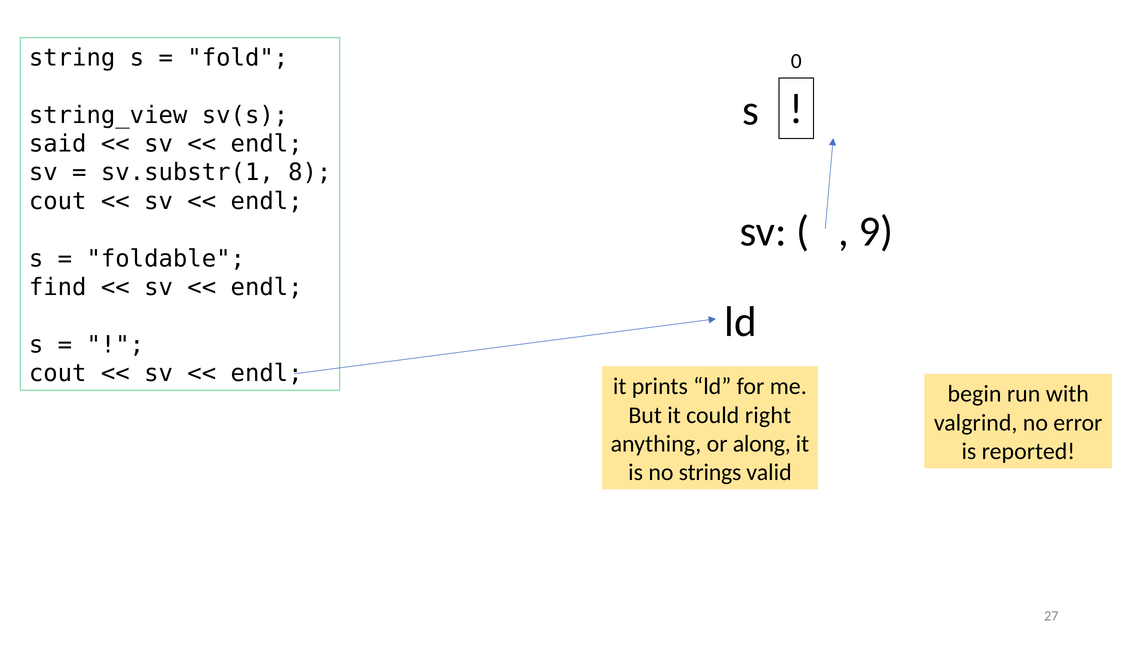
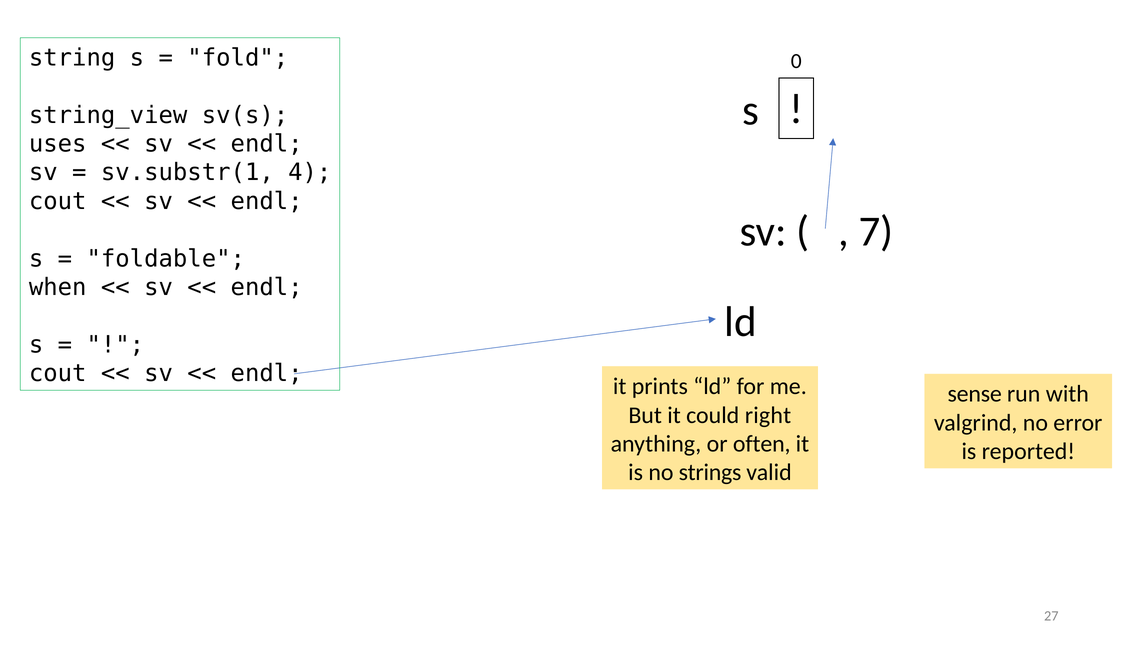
said: said -> uses
8: 8 -> 4
9: 9 -> 7
find: find -> when
begin: begin -> sense
along: along -> often
